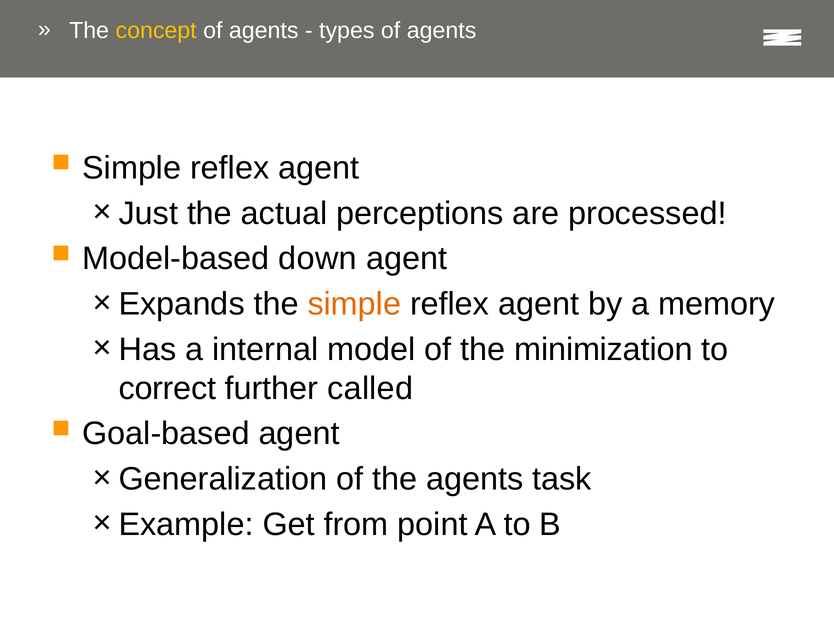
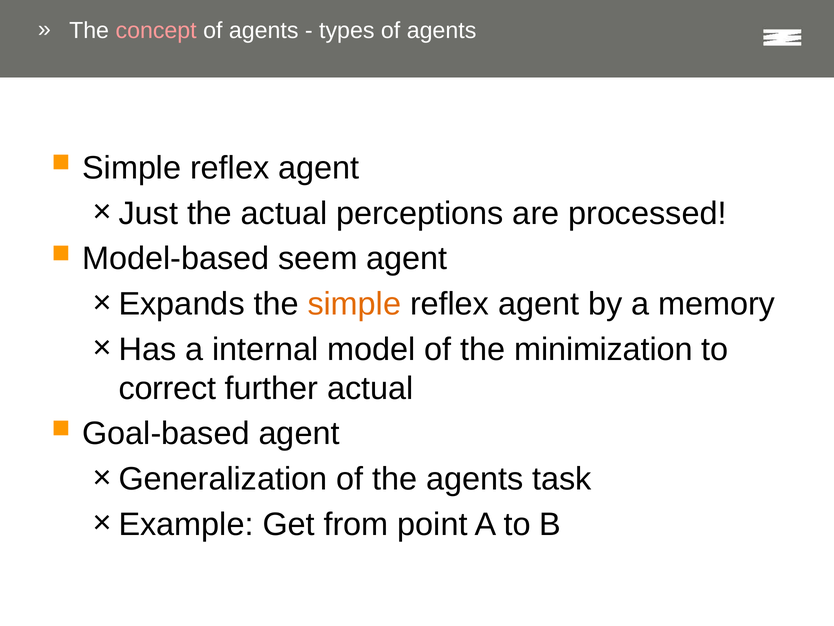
concept colour: yellow -> pink
down: down -> seem
further called: called -> actual
